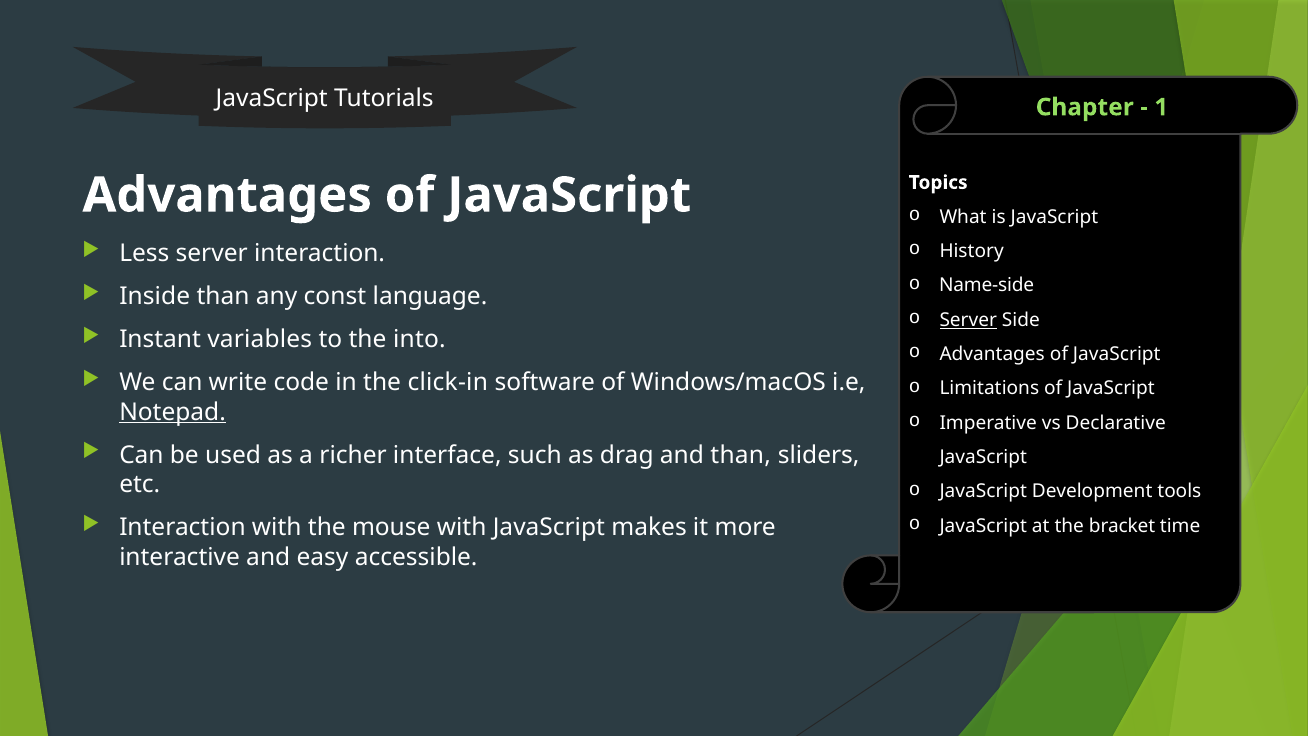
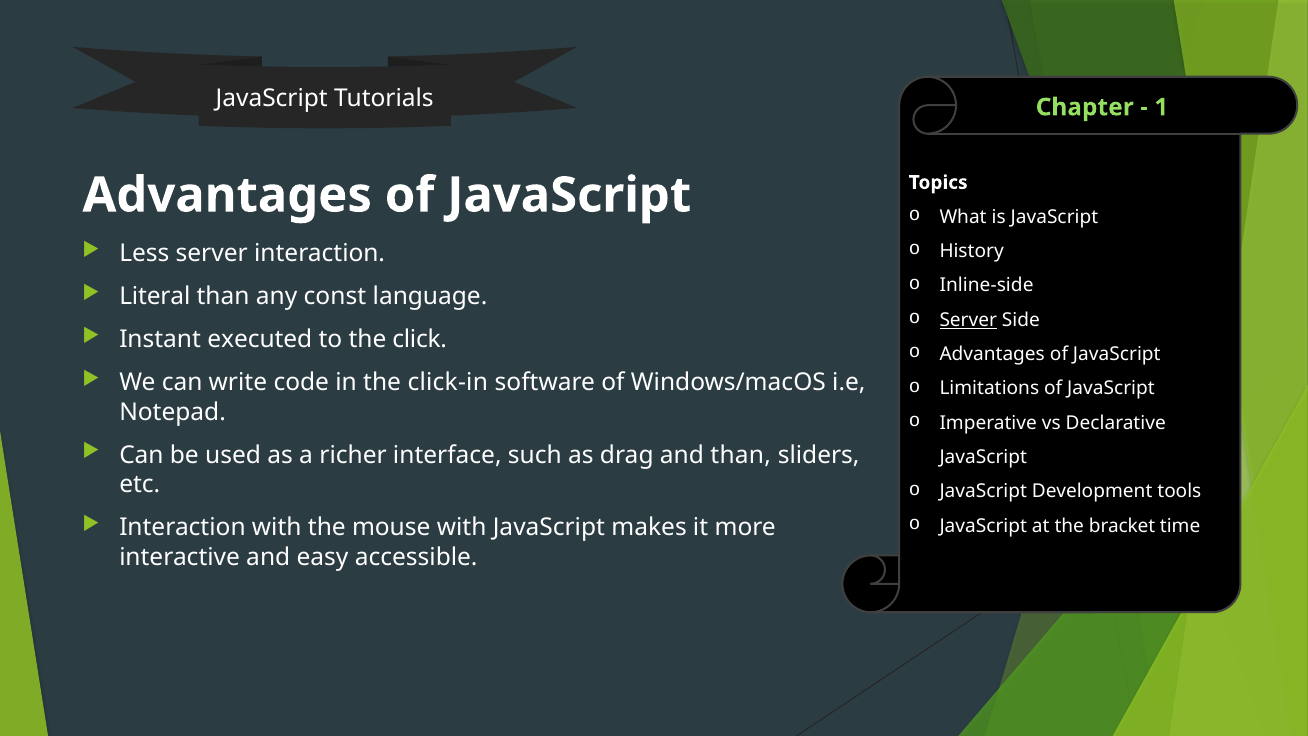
Name-side: Name-side -> Inline-side
Inside: Inside -> Literal
variables: variables -> executed
into: into -> click
Notepad underline: present -> none
